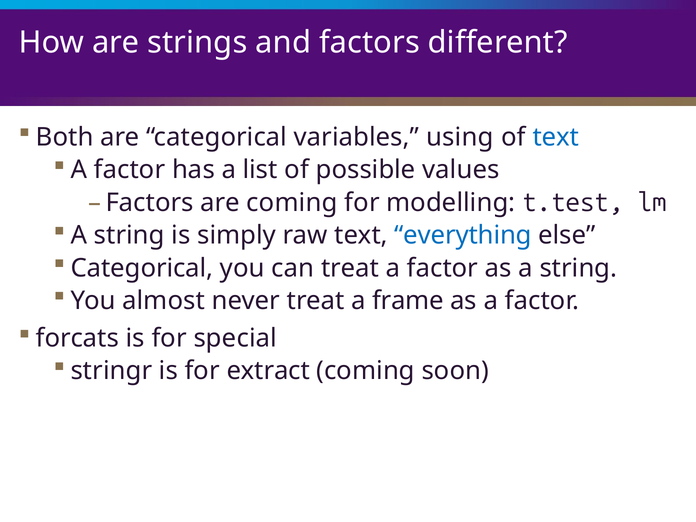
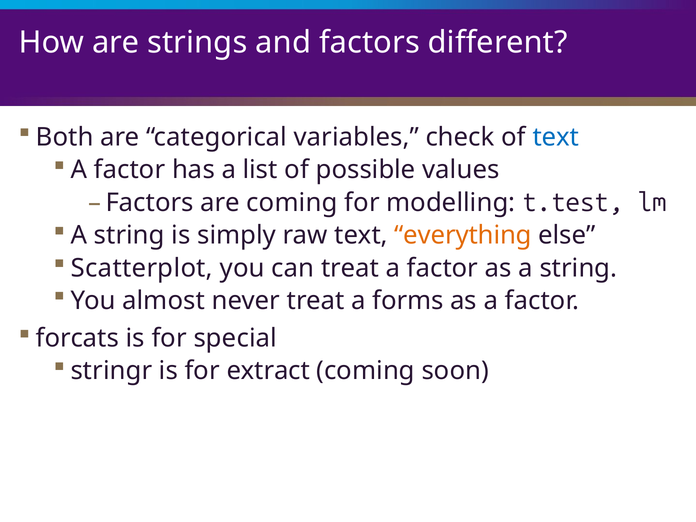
using: using -> check
everything colour: blue -> orange
Categorical at (142, 268): Categorical -> Scatterplot
frame: frame -> forms
